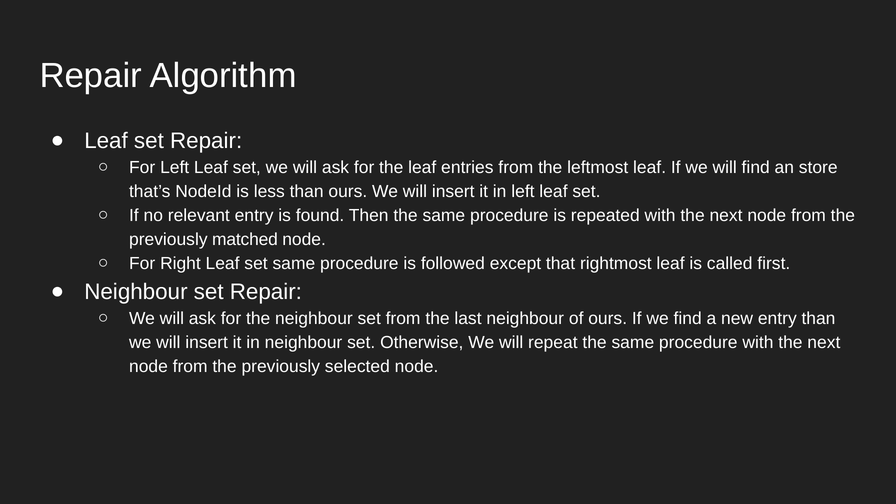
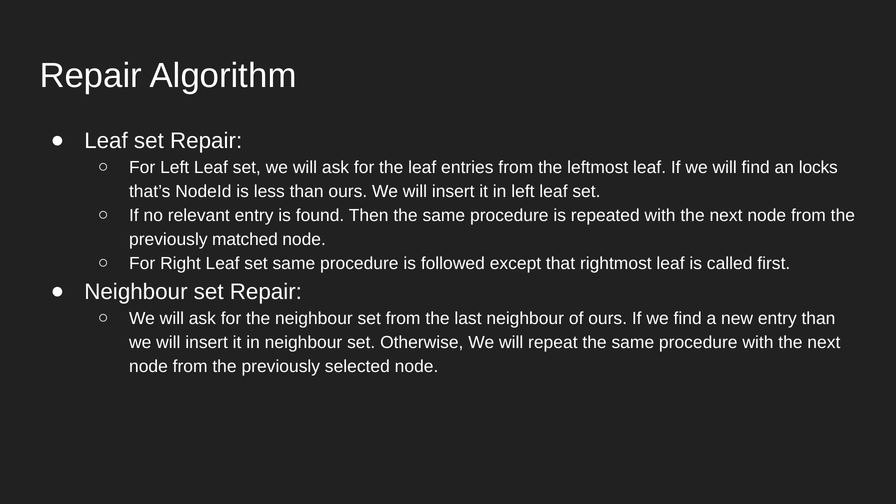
store: store -> locks
